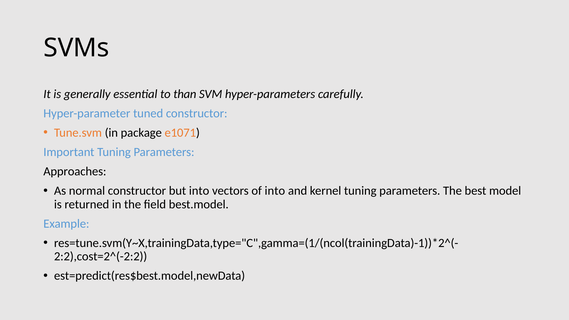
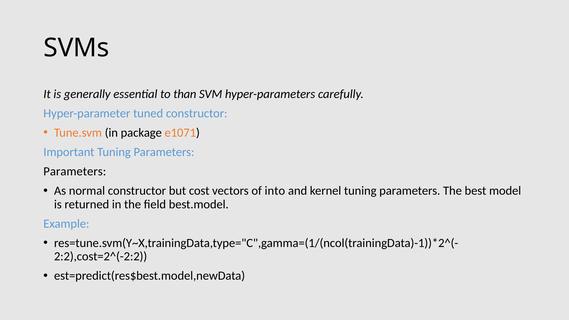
Approaches at (75, 171): Approaches -> Parameters
but into: into -> cost
